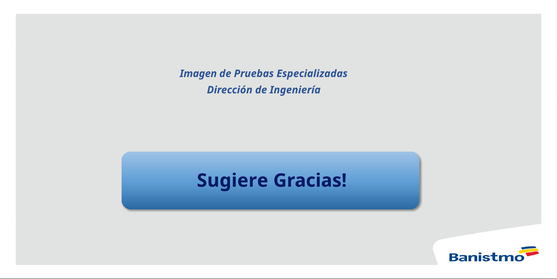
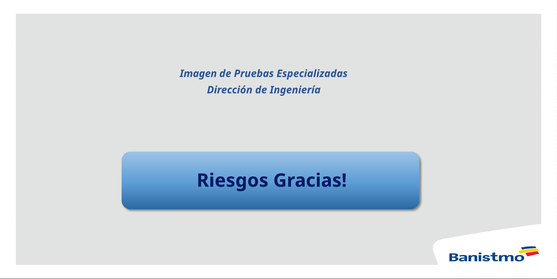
Sugiere: Sugiere -> Riesgos
